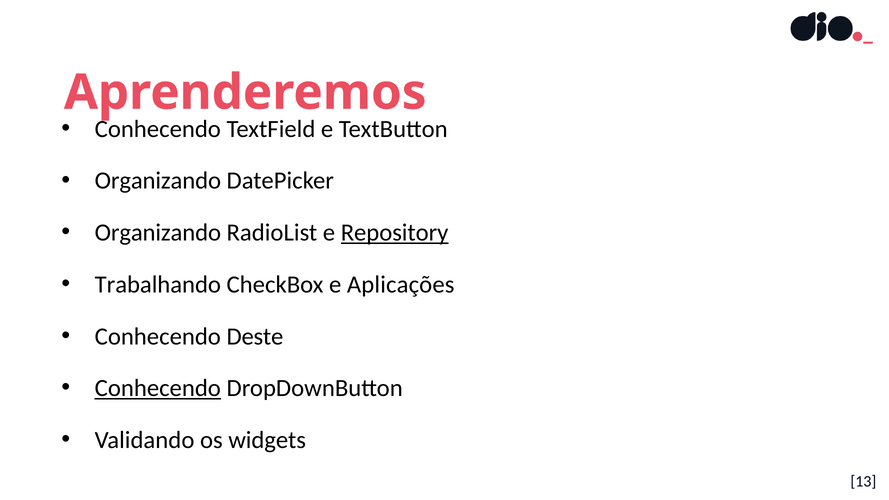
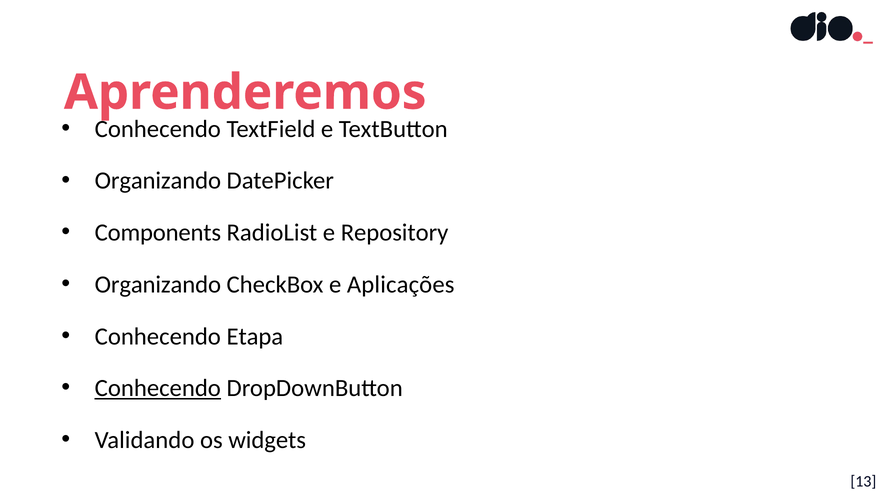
Organizando at (158, 233): Organizando -> Components
Repository underline: present -> none
Trabalhando at (158, 285): Trabalhando -> Organizando
Deste: Deste -> Etapa
